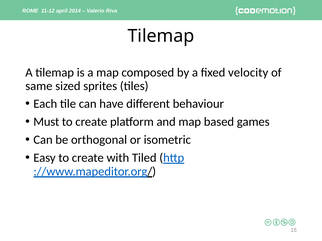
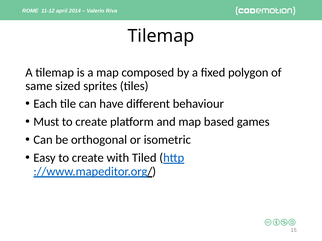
velocity: velocity -> polygon
